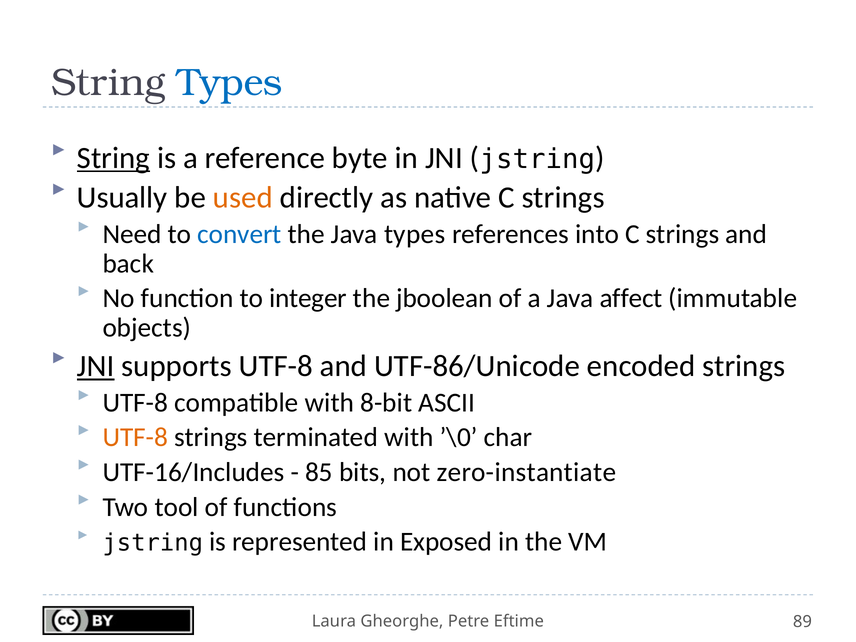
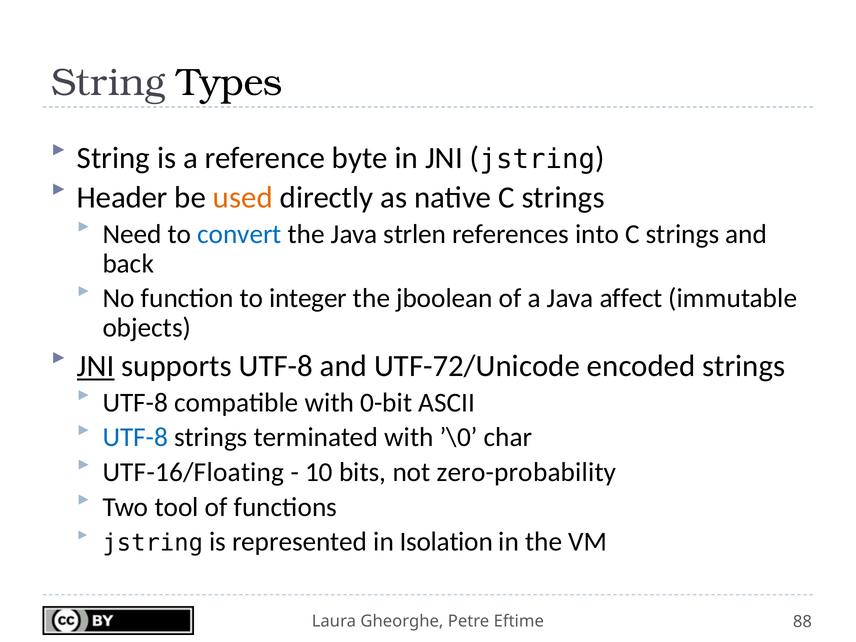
Types at (230, 83) colour: blue -> black
String at (113, 158) underline: present -> none
Usually: Usually -> Header
Java types: types -> strlen
UTF-86/Unicode: UTF-86/Unicode -> UTF-72/Unicode
8-bit: 8-bit -> 0-bit
UTF-8 at (135, 437) colour: orange -> blue
UTF-16/Includes: UTF-16/Includes -> UTF-16/Floating
85: 85 -> 10
zero-instantiate: zero-instantiate -> zero-probability
Exposed: Exposed -> Isolation
89: 89 -> 88
